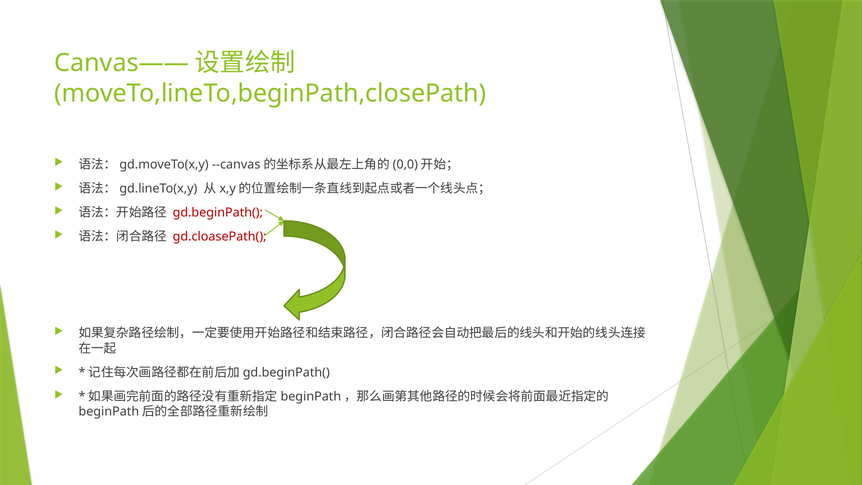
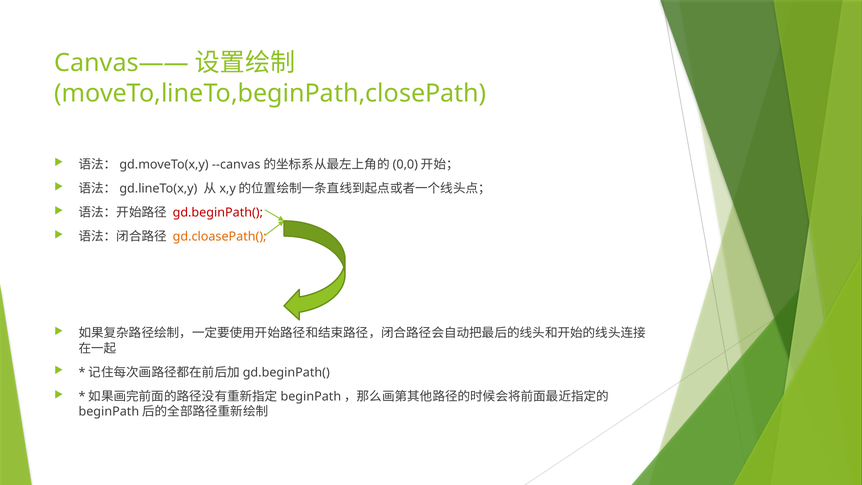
gd.cloasePath( colour: red -> orange
